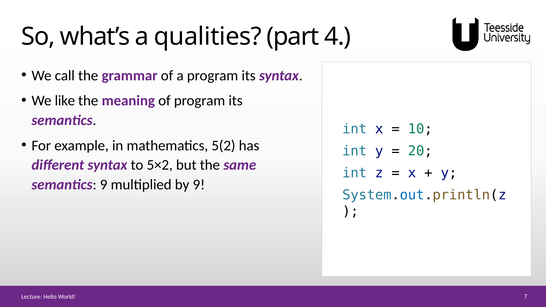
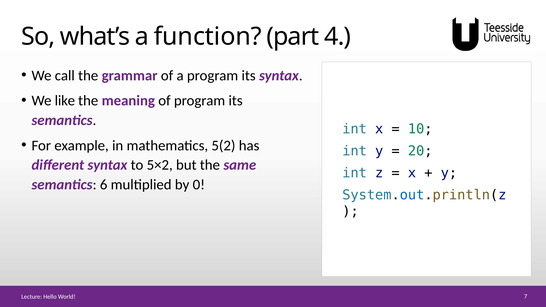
qualities: qualities -> function
semantics 9: 9 -> 6
by 9: 9 -> 0
